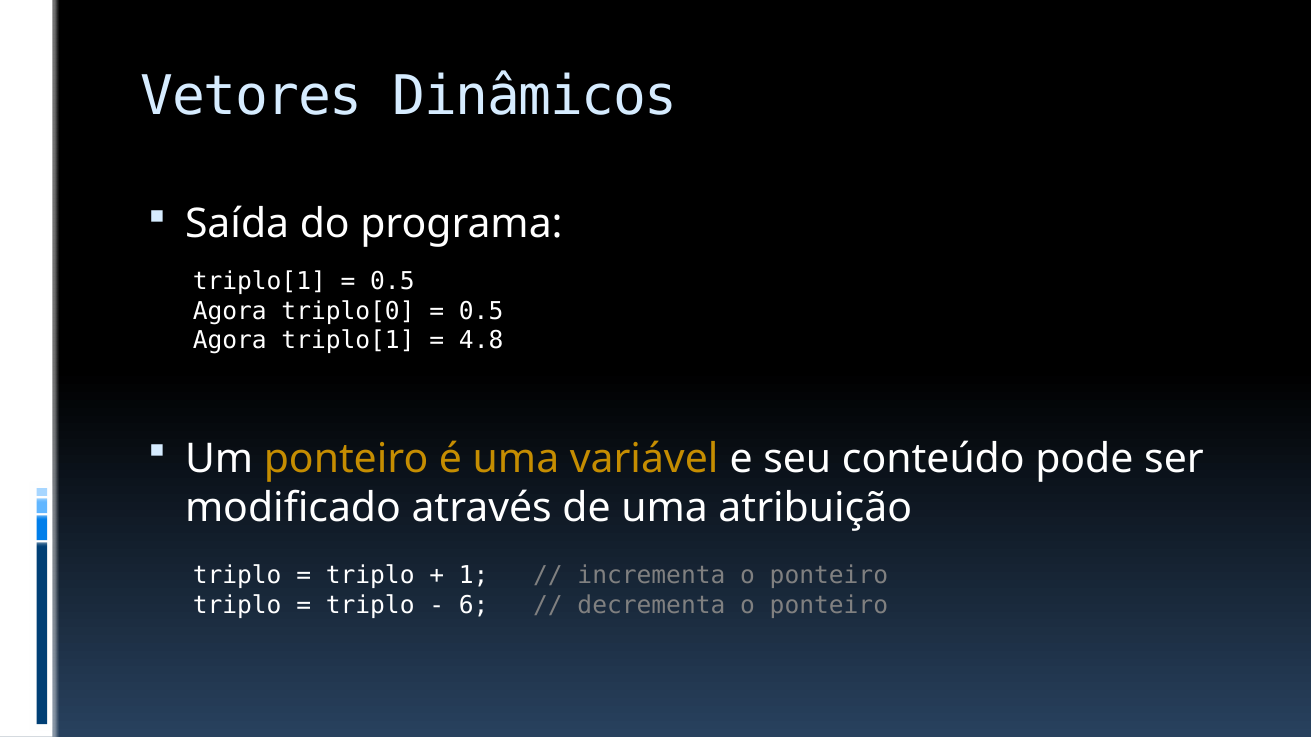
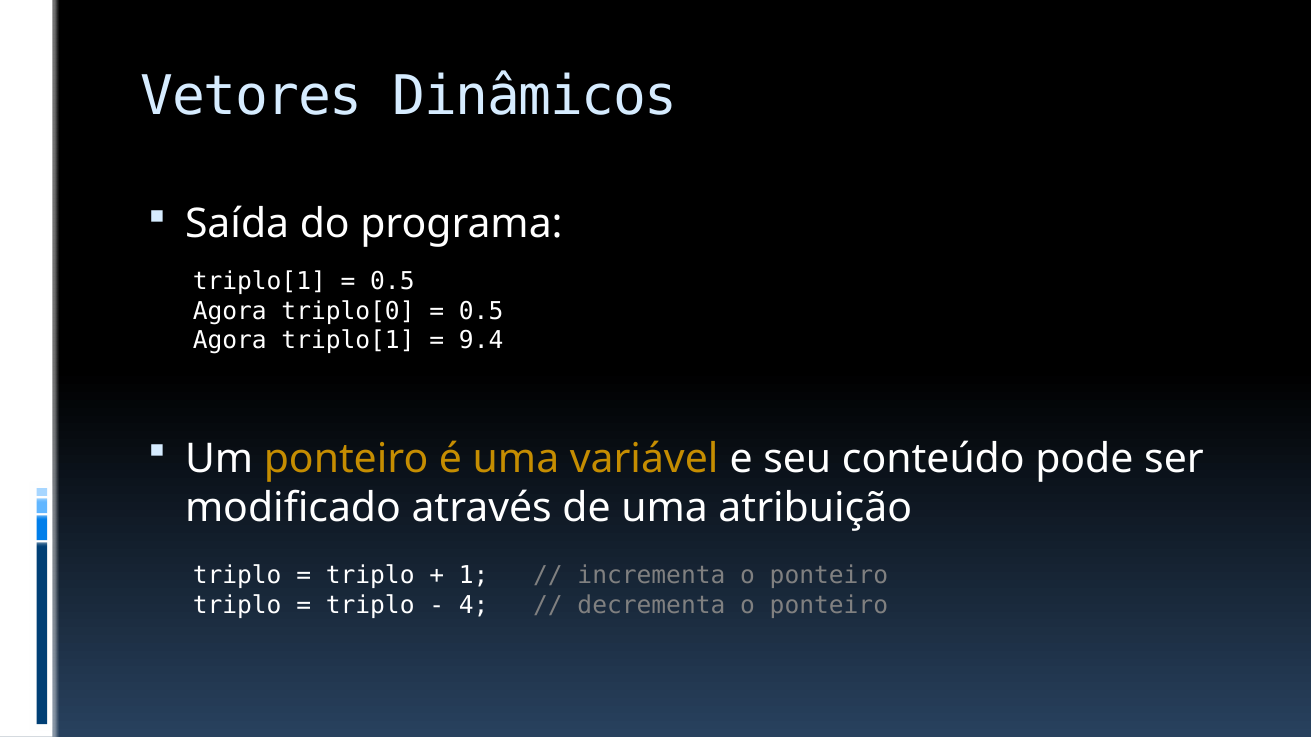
4.8: 4.8 -> 9.4
6: 6 -> 4
